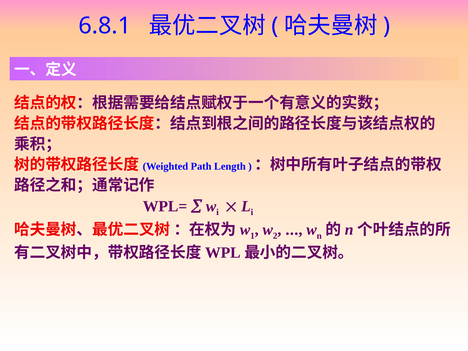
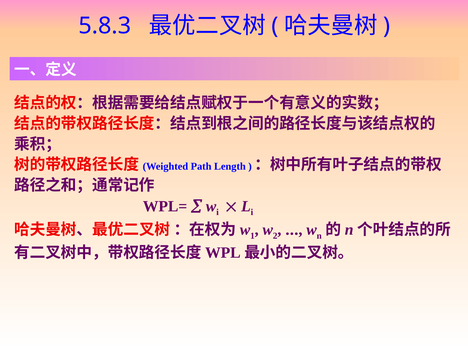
6.8.1: 6.8.1 -> 5.8.3
